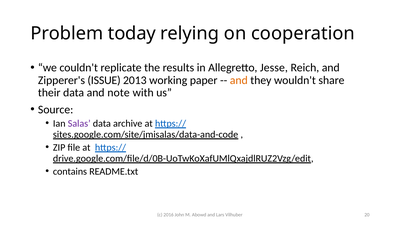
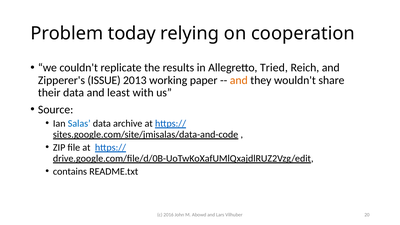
Jesse: Jesse -> Tried
note: note -> least
Salas colour: purple -> blue
